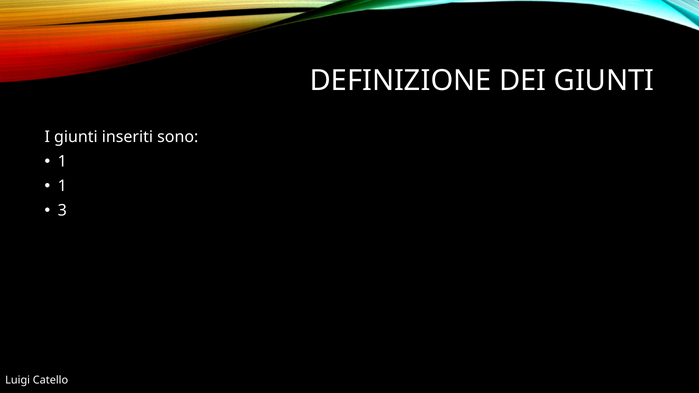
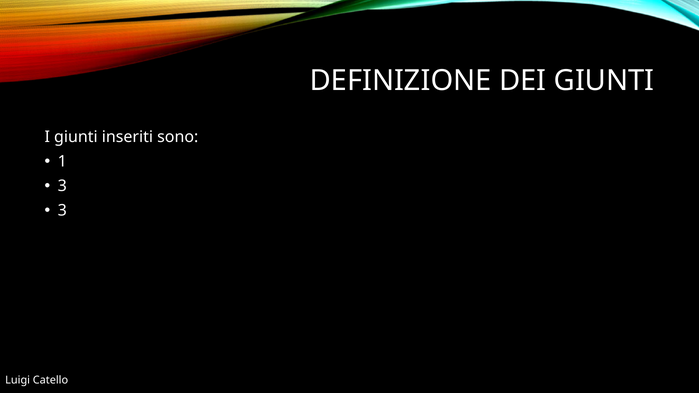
1 at (62, 186): 1 -> 3
